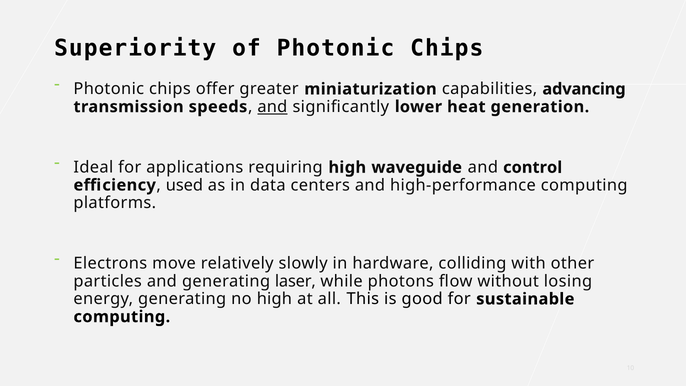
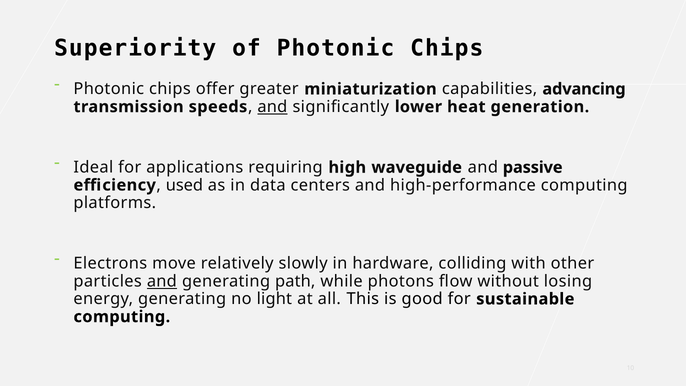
control: control -> passive
and at (162, 281) underline: none -> present
laser: laser -> path
no high: high -> light
